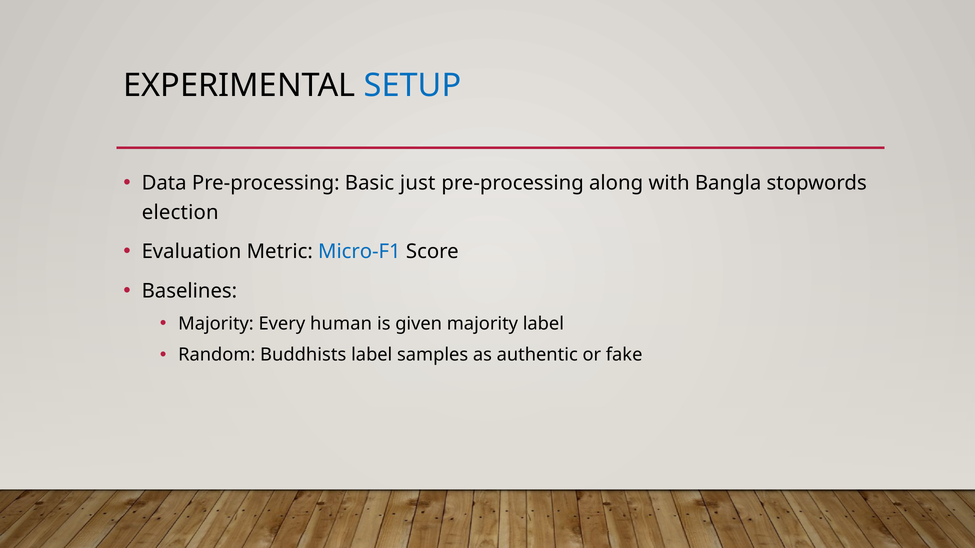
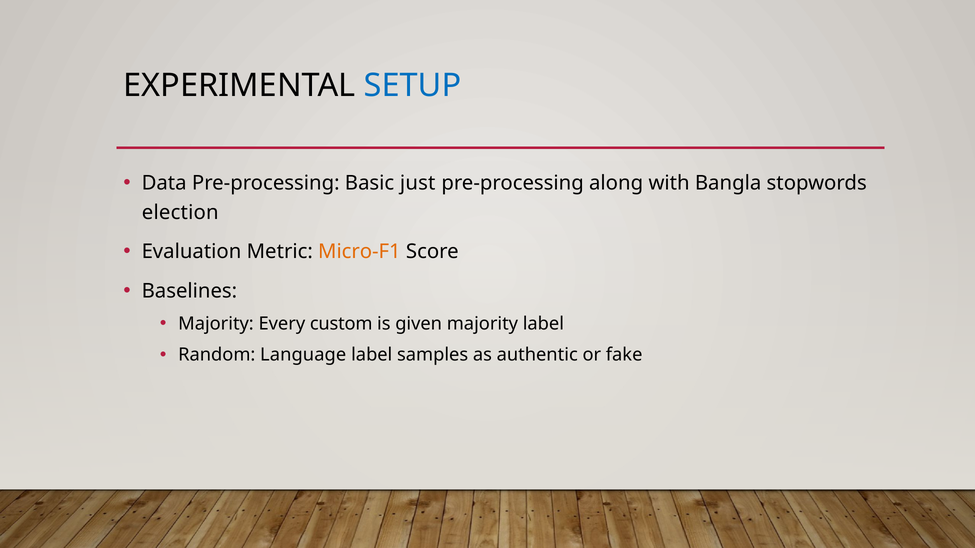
Micro-F1 colour: blue -> orange
human: human -> custom
Buddhists: Buddhists -> Language
